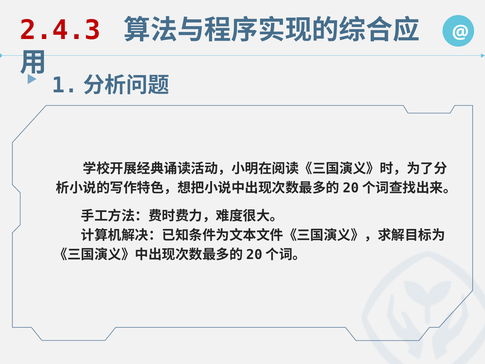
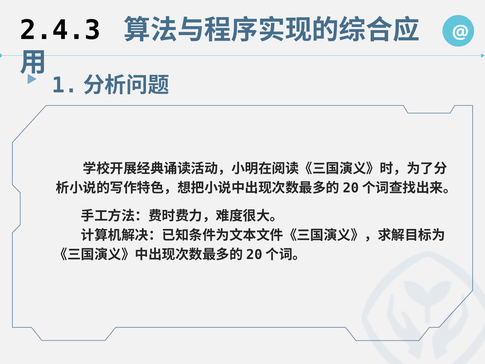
2.4.3 colour: red -> black
